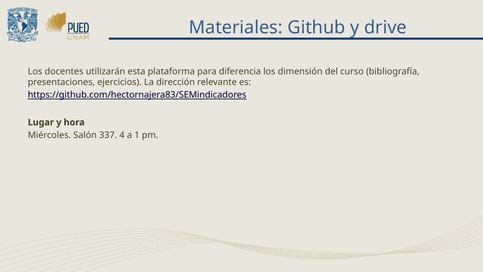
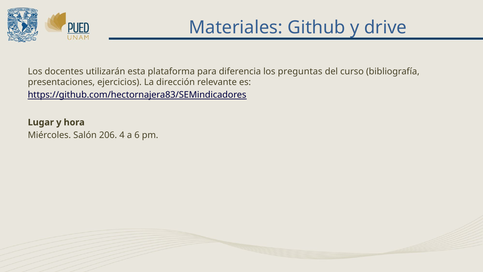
dimensión: dimensión -> preguntas
337: 337 -> 206
1: 1 -> 6
